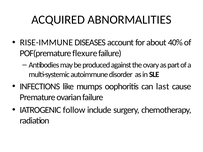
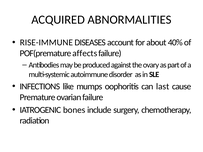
flexure: flexure -> affects
follow: follow -> bones
